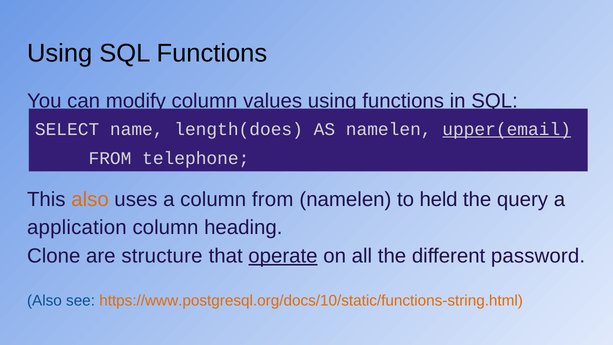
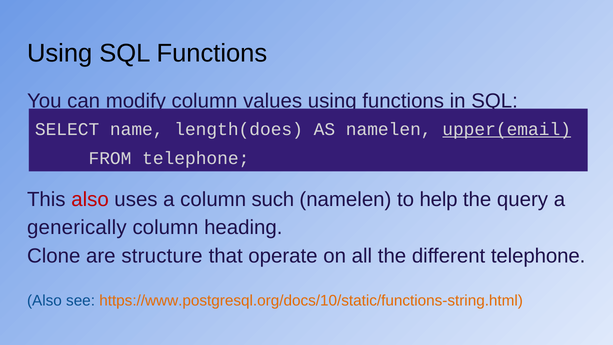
also at (90, 199) colour: orange -> red
column from: from -> such
held: held -> help
application: application -> generically
operate underline: present -> none
different password: password -> telephone
